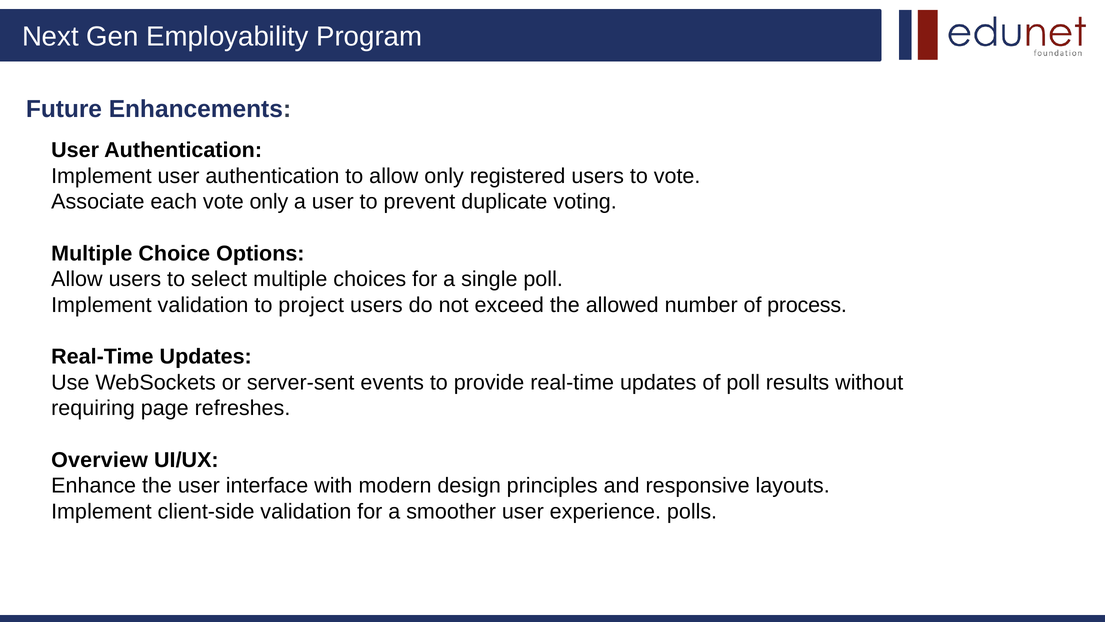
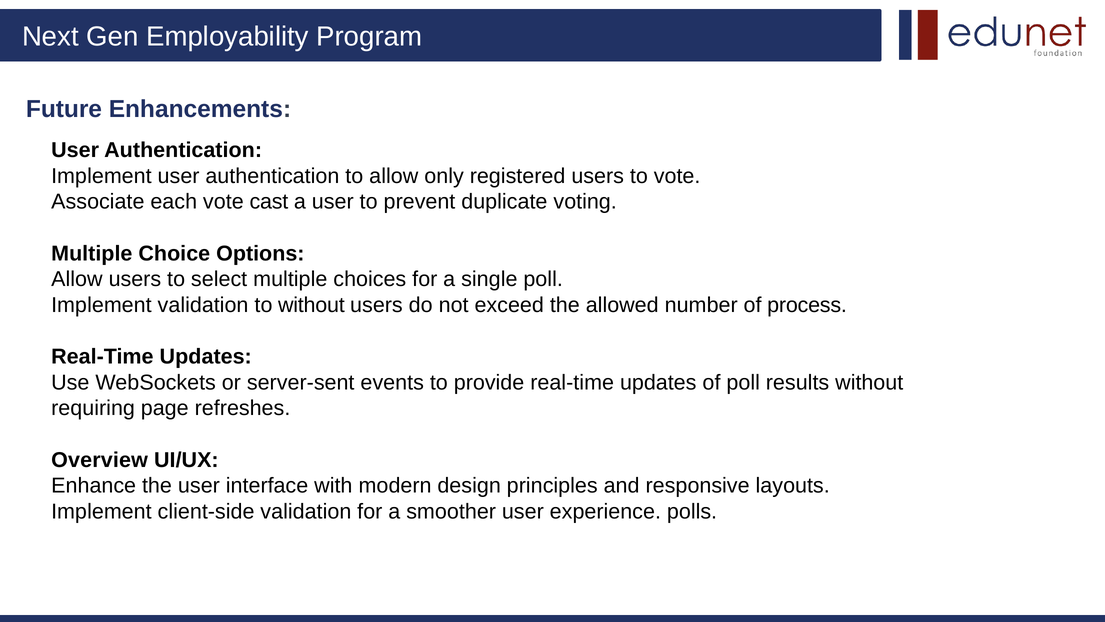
vote only: only -> cast
to project: project -> without
